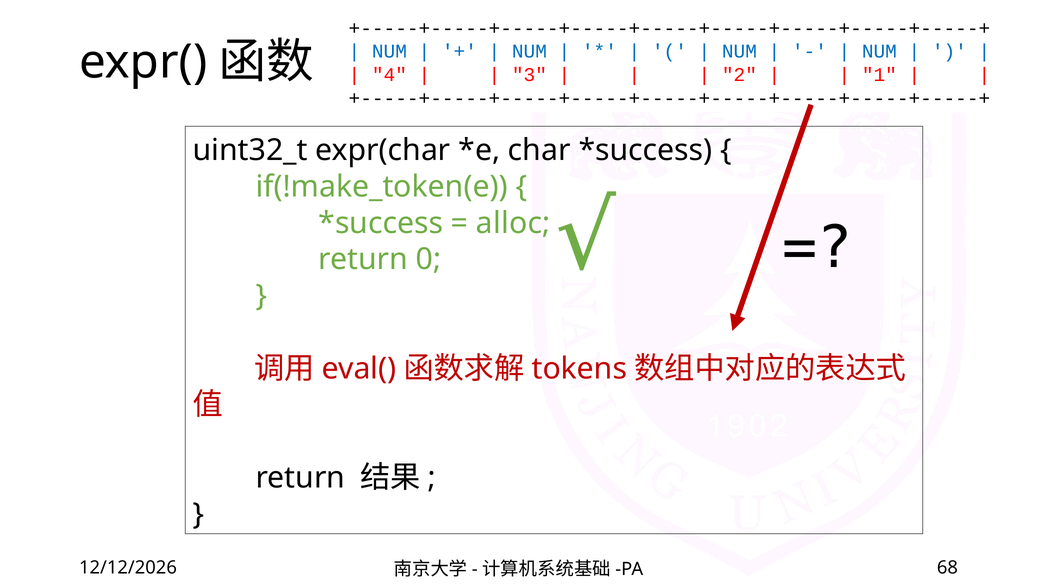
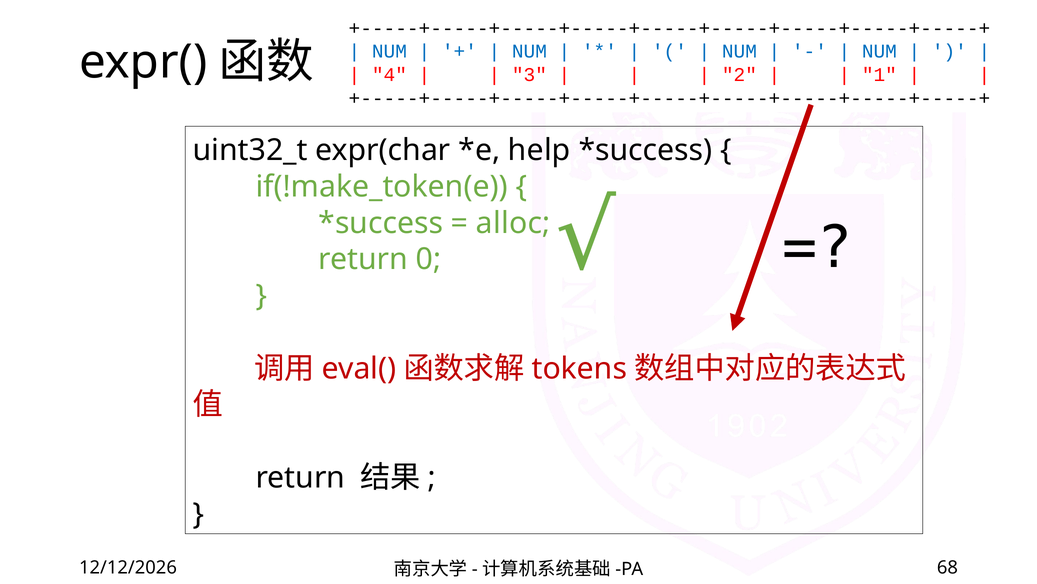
char: char -> help
